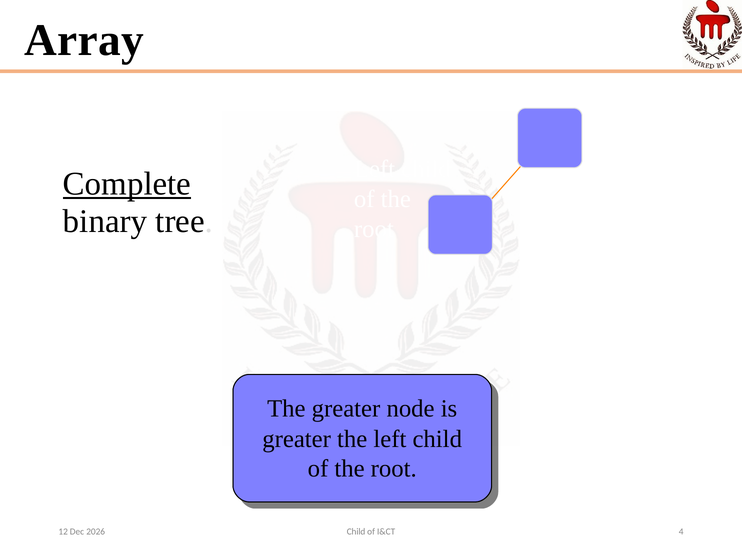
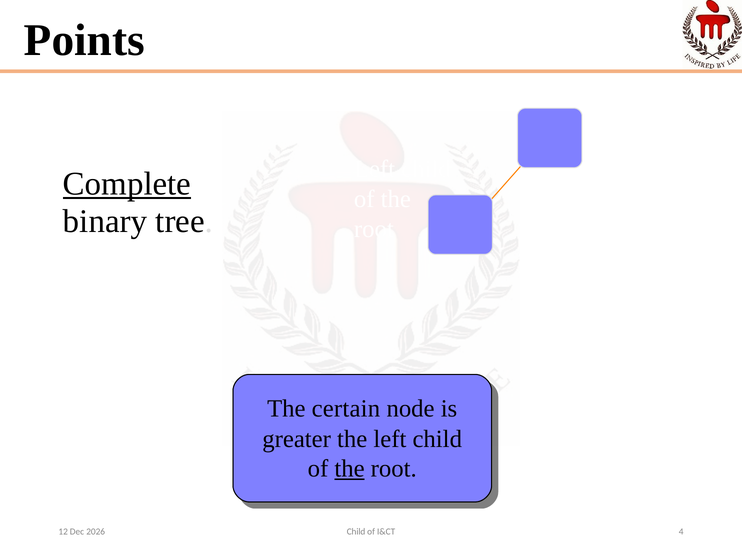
Array: Array -> Points
The greater: greater -> certain
the at (349, 468) underline: none -> present
